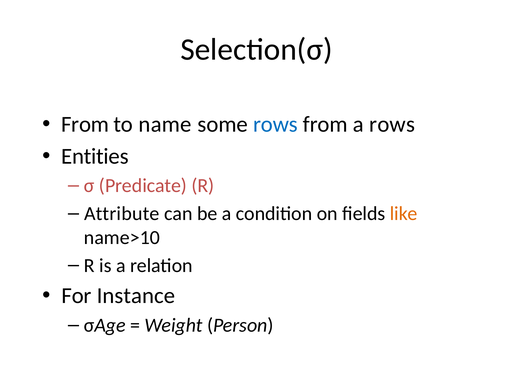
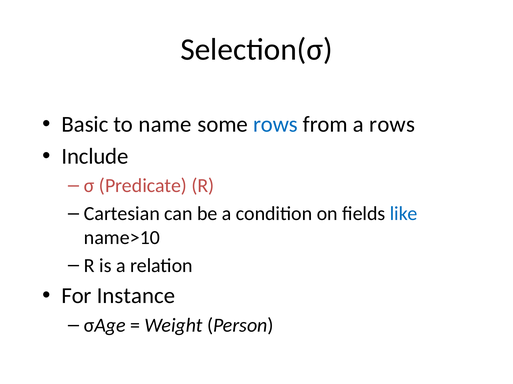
From at (85, 125): From -> Basic
Entities: Entities -> Include
Attribute: Attribute -> Cartesian
like colour: orange -> blue
